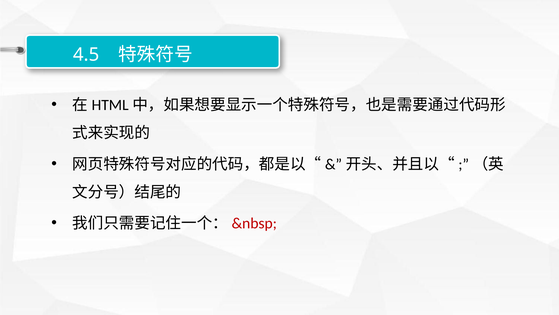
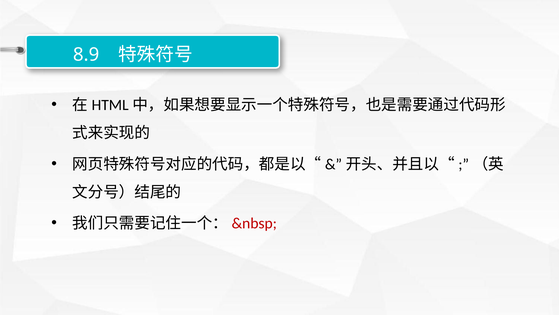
4.5: 4.5 -> 8.9
